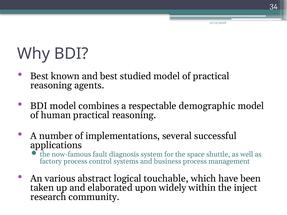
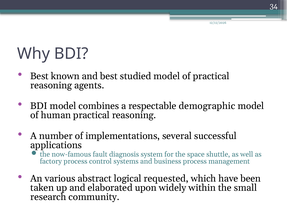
touchable: touchable -> requested
inject: inject -> small
